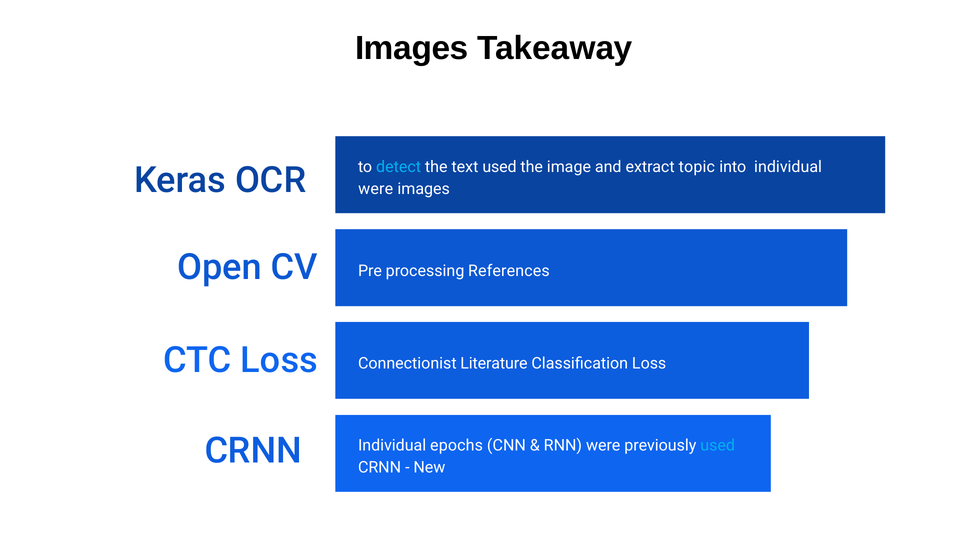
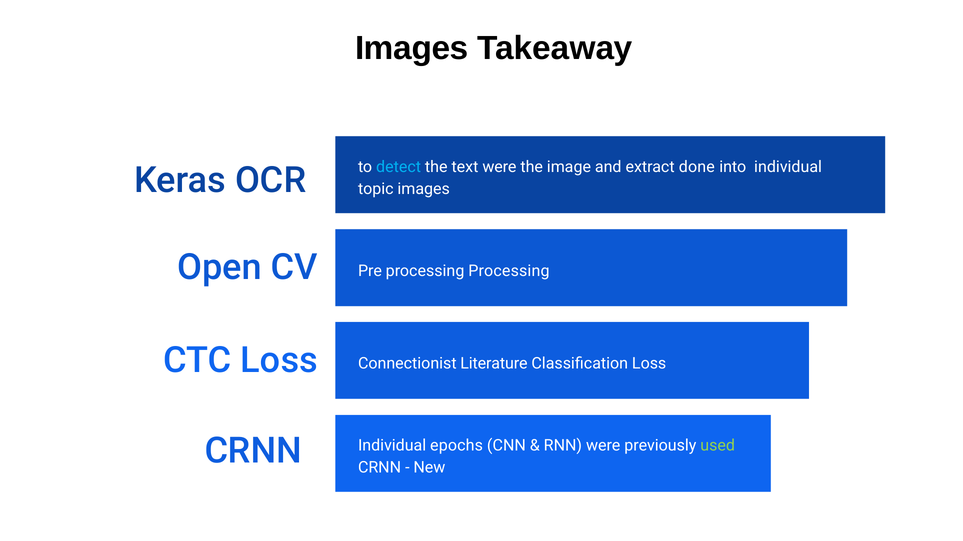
text used: used -> were
topic: topic -> done
were at (376, 189): were -> topic
processing References: References -> Processing
used at (718, 446) colour: light blue -> light green
